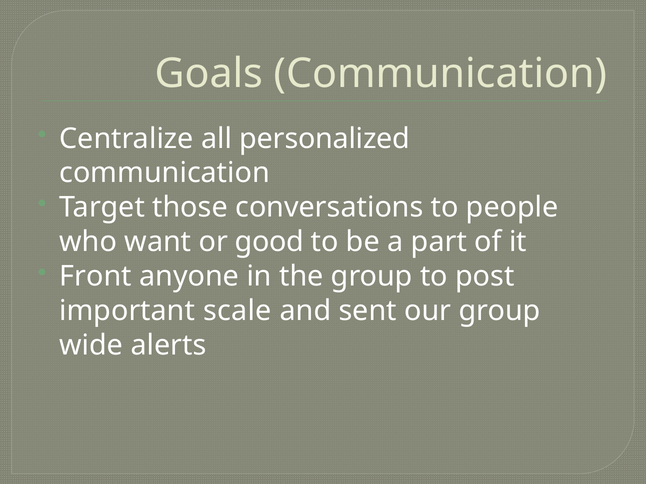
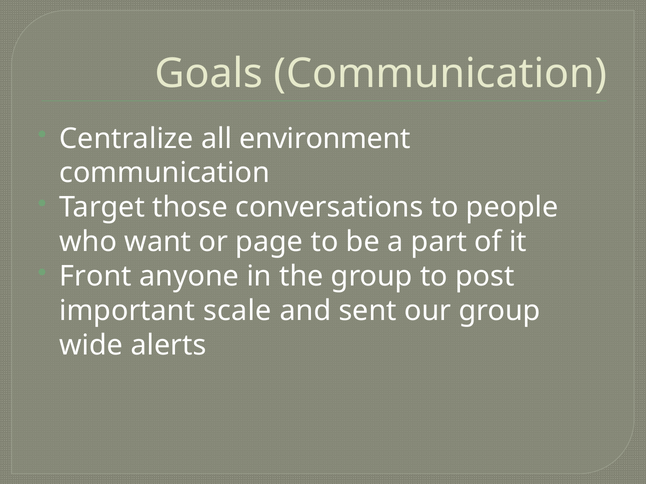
personalized: personalized -> environment
good: good -> page
